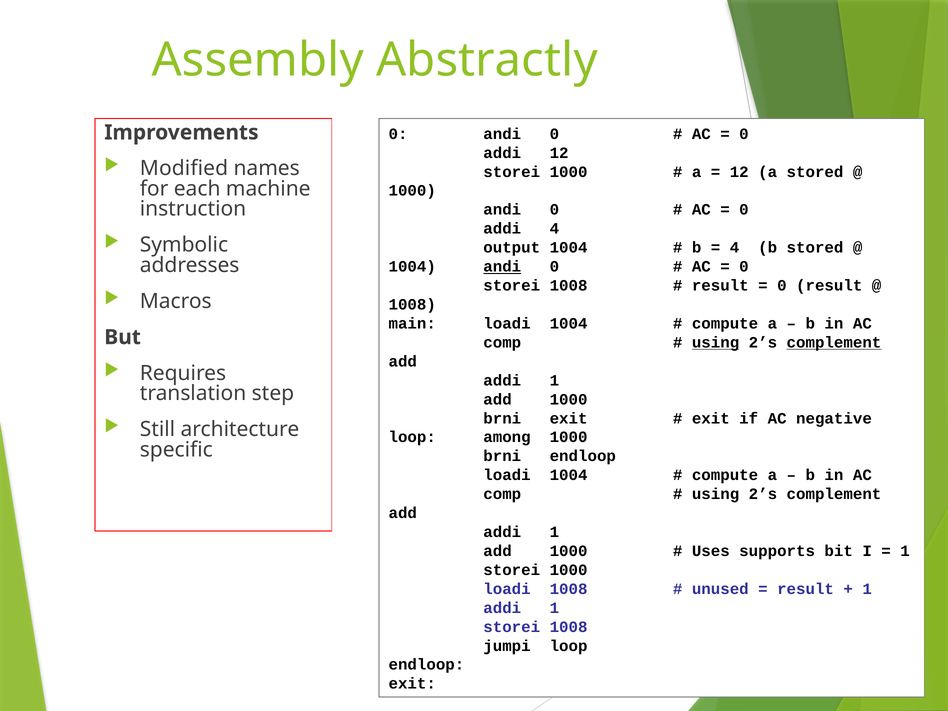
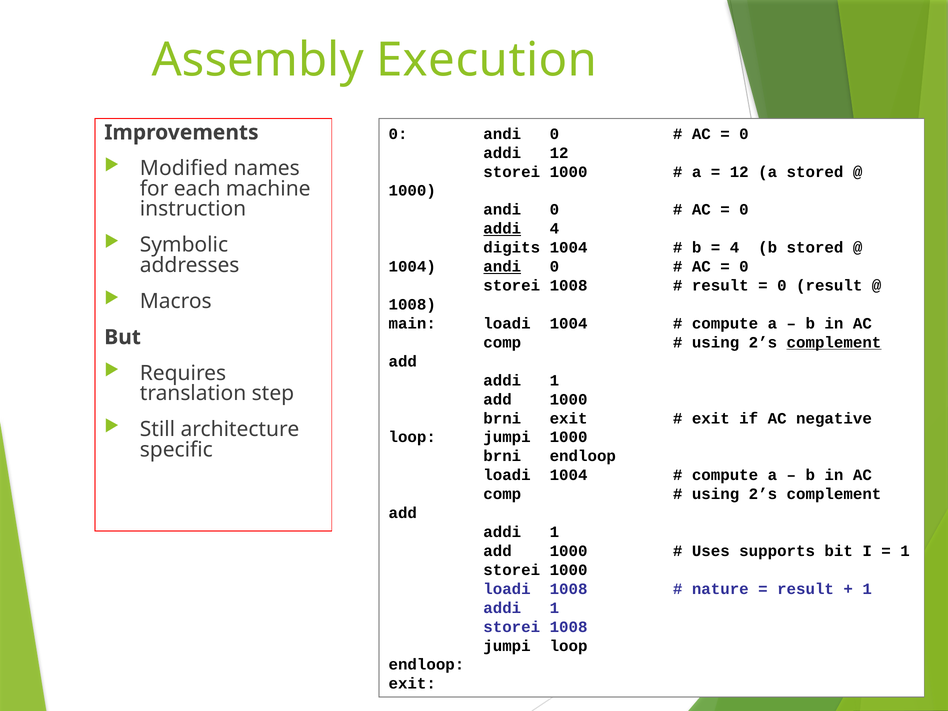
Abstractly: Abstractly -> Execution
addi at (502, 229) underline: none -> present
output: output -> digits
using at (716, 342) underline: present -> none
loop among: among -> jumpi
unused: unused -> nature
